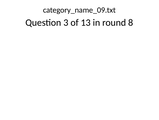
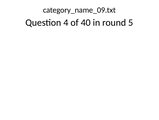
3: 3 -> 4
13: 13 -> 40
8: 8 -> 5
